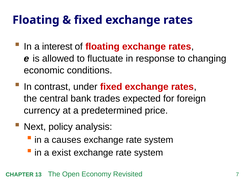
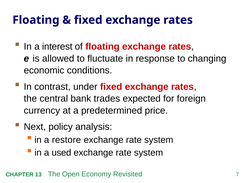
causes: causes -> restore
exist: exist -> used
